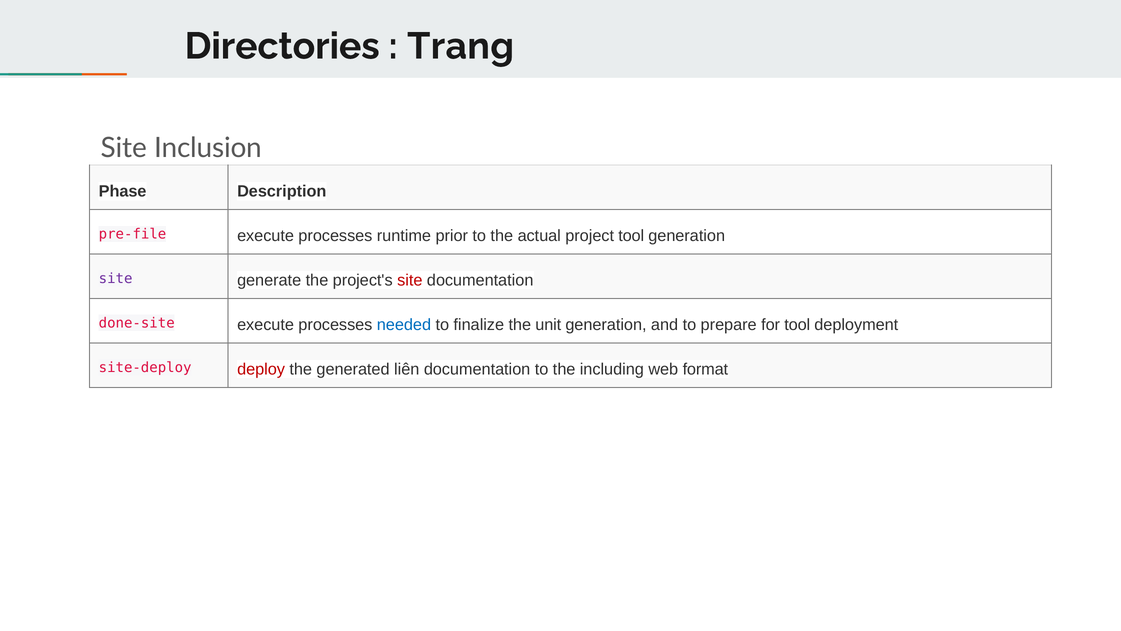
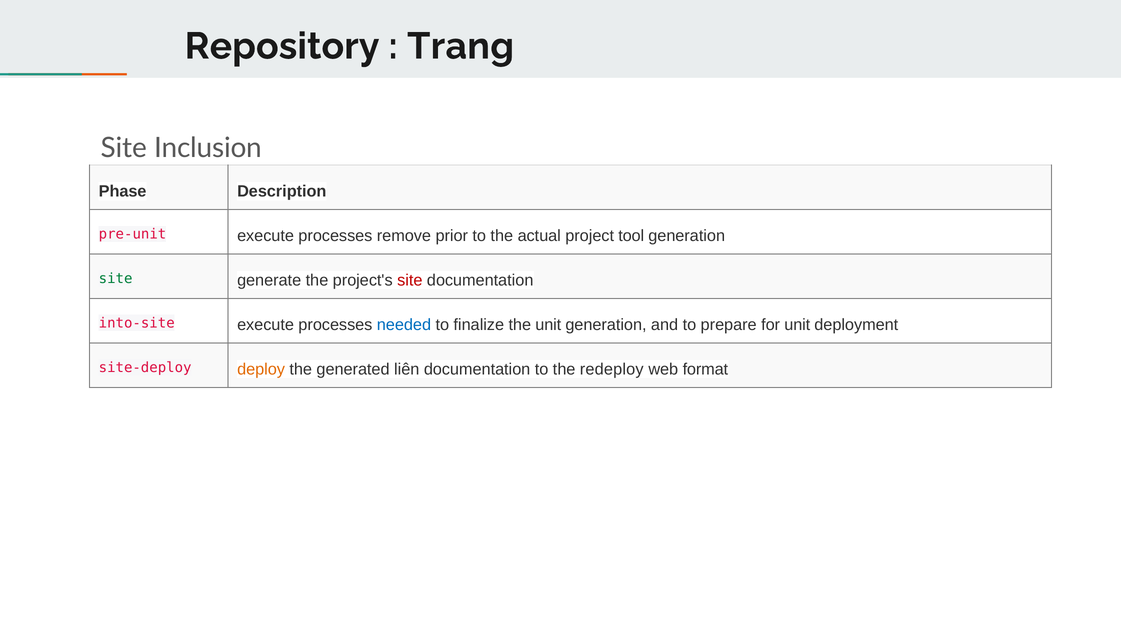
Directories: Directories -> Repository
pre-file: pre-file -> pre-unit
runtime: runtime -> remove
site at (116, 278) colour: purple -> green
done-site: done-site -> into-site
for tool: tool -> unit
deploy colour: red -> orange
including: including -> redeploy
